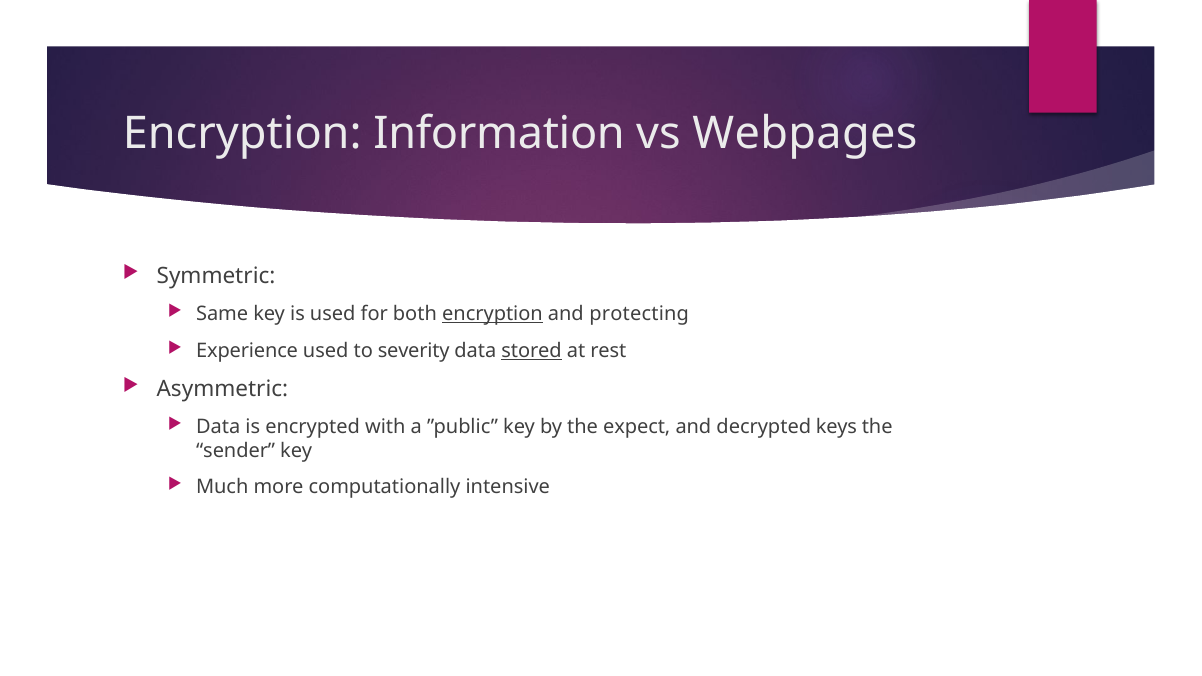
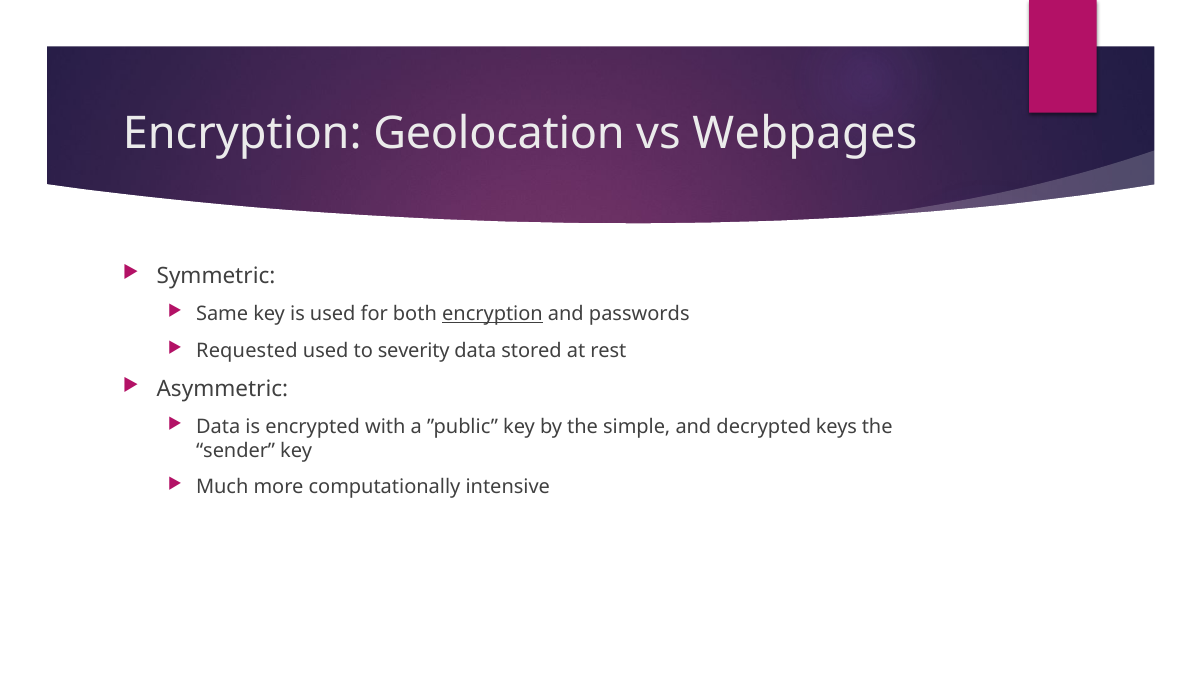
Information: Information -> Geolocation
protecting: protecting -> passwords
Experience: Experience -> Requested
stored underline: present -> none
expect: expect -> simple
